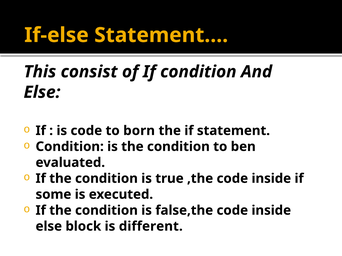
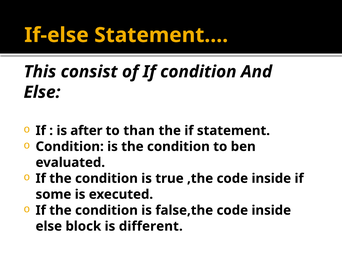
is code: code -> after
born: born -> than
